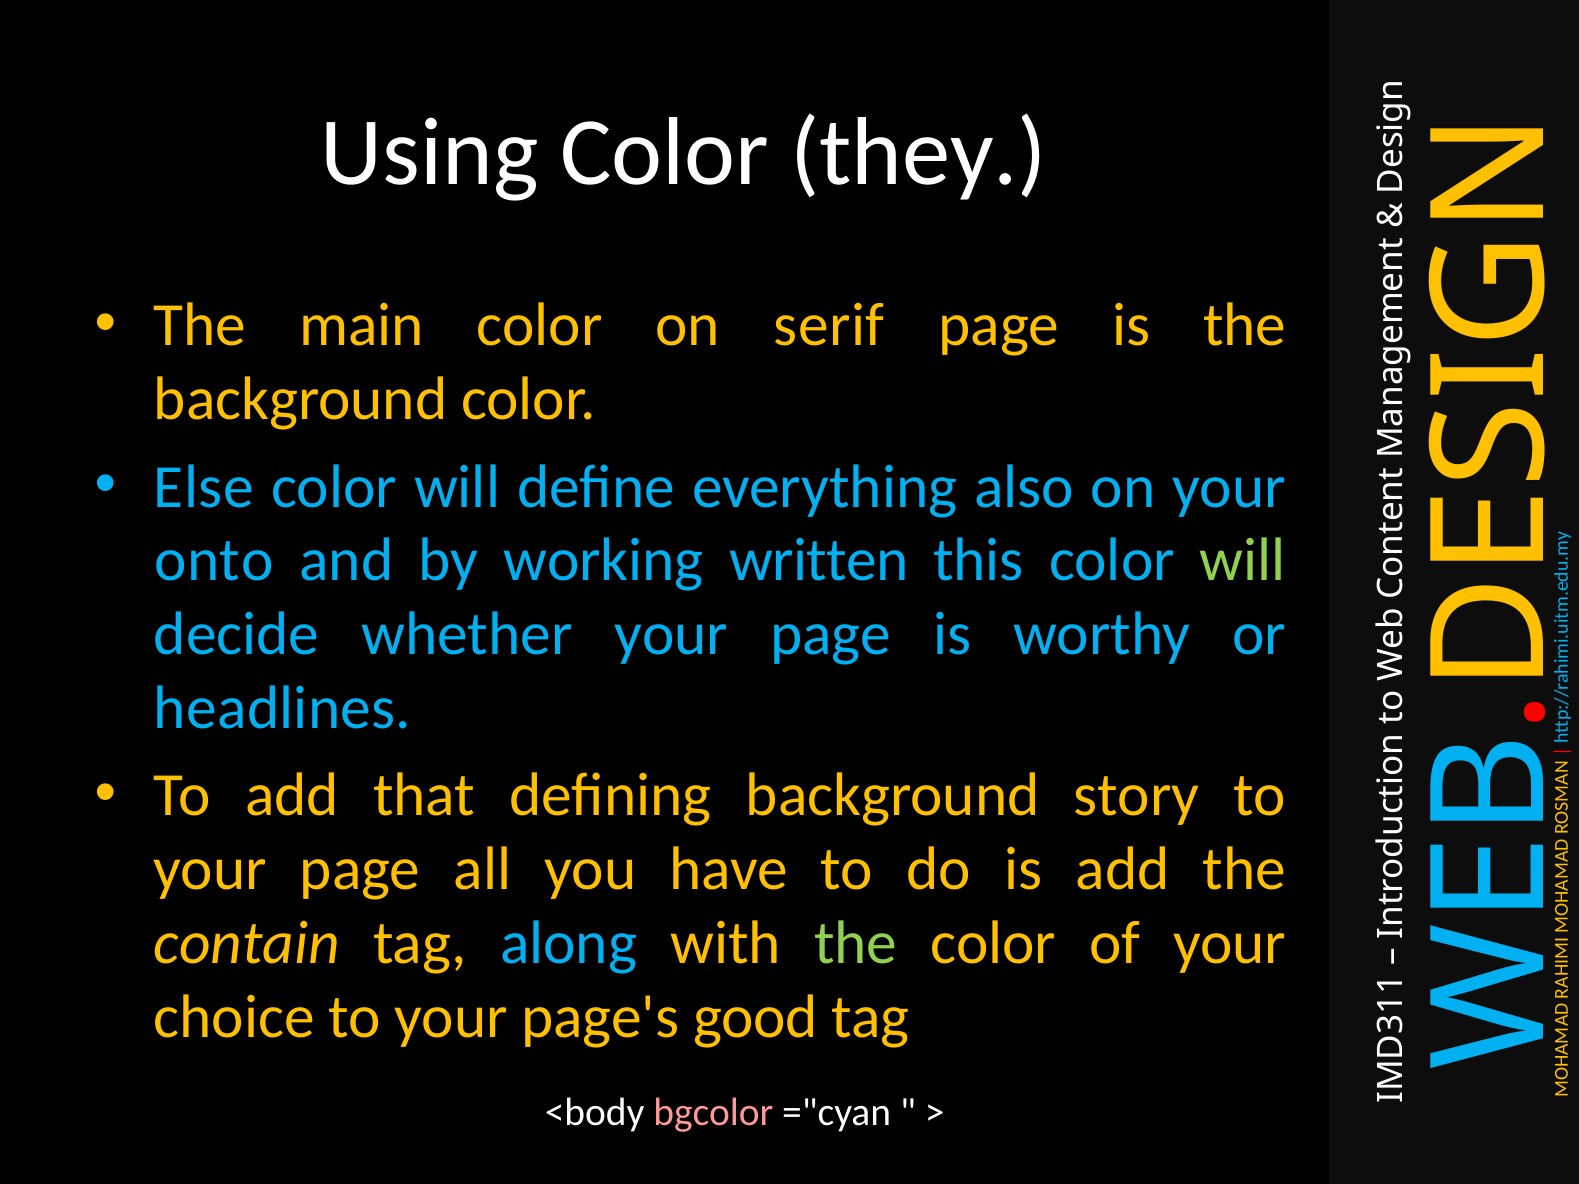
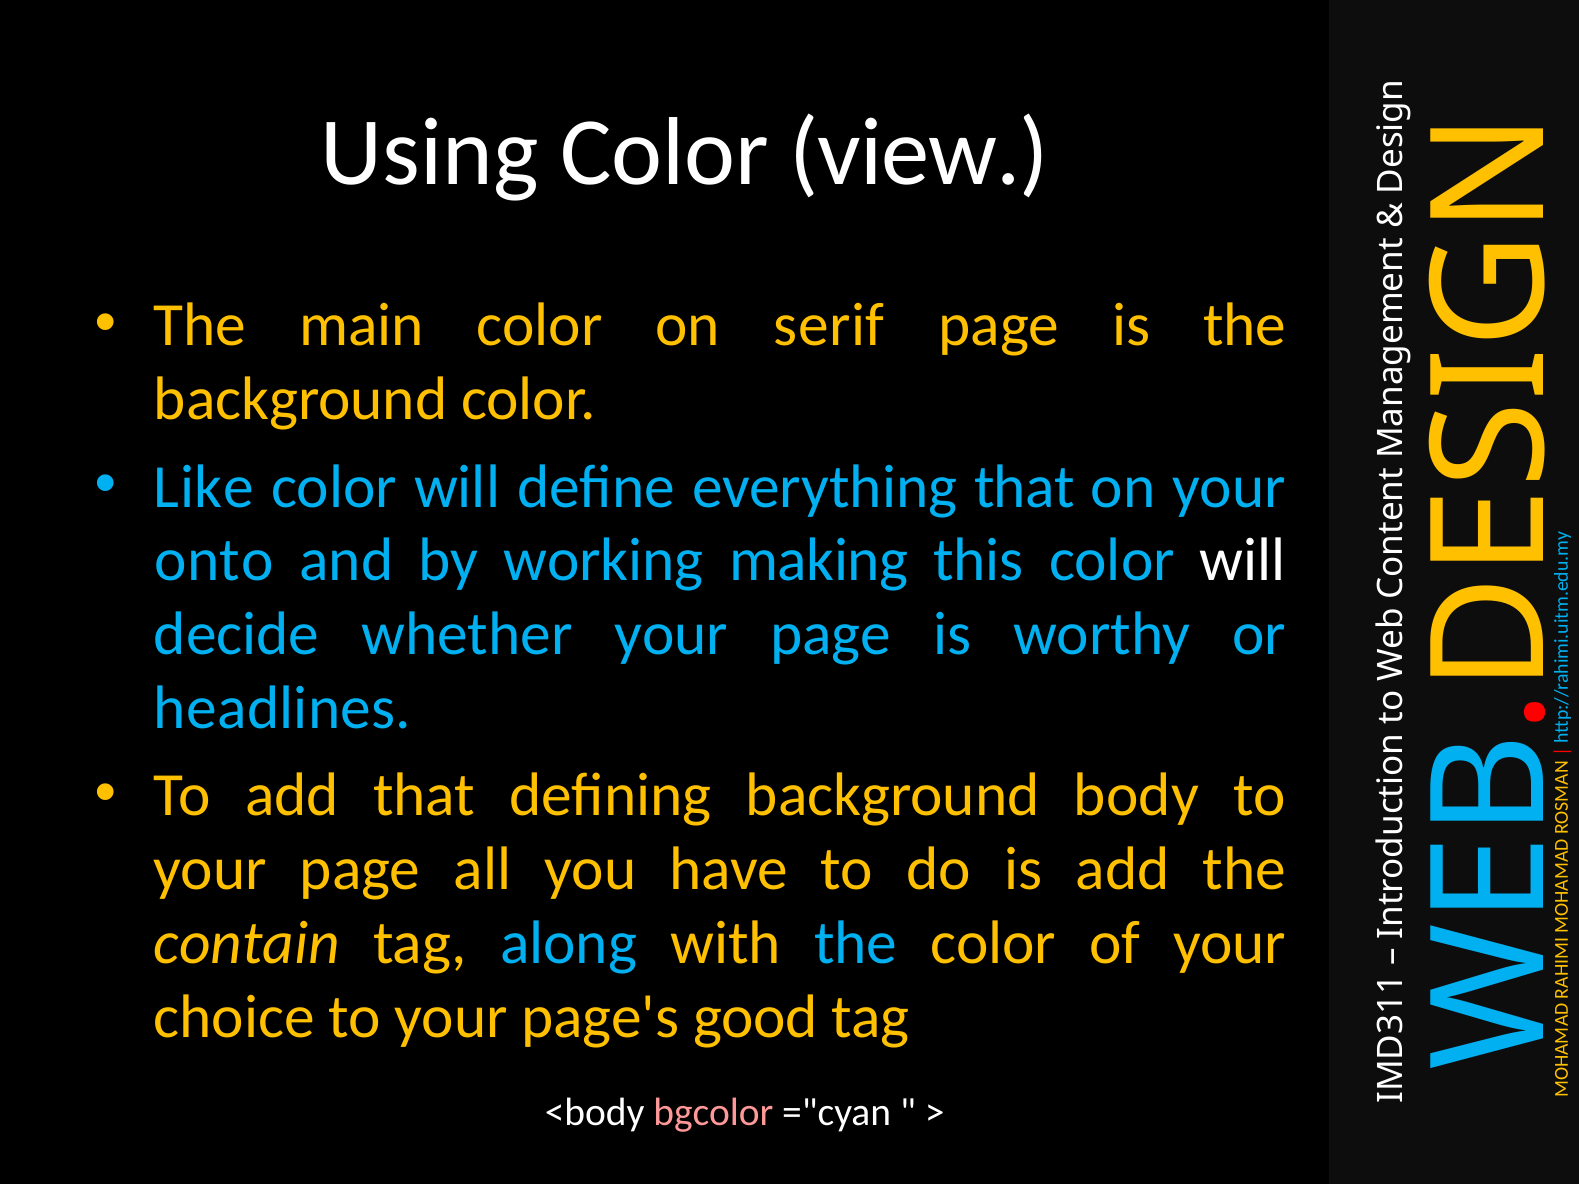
they: they -> view
Else: Else -> Like
everything also: also -> that
written: written -> making
will at (1243, 561) colour: light green -> white
story: story -> body
the at (856, 943) colour: light green -> light blue
